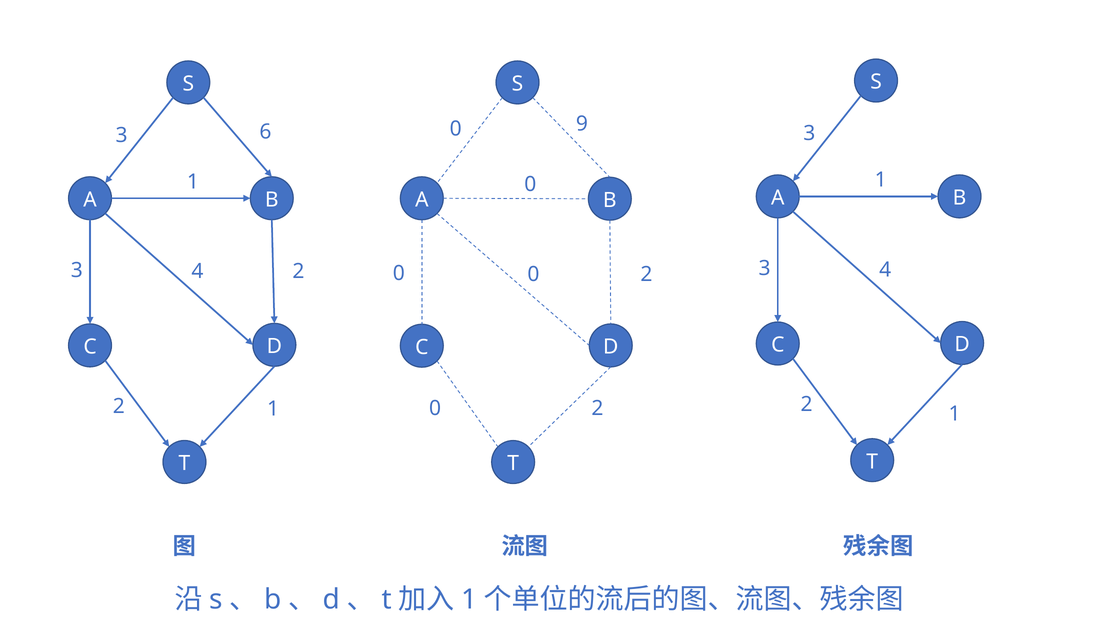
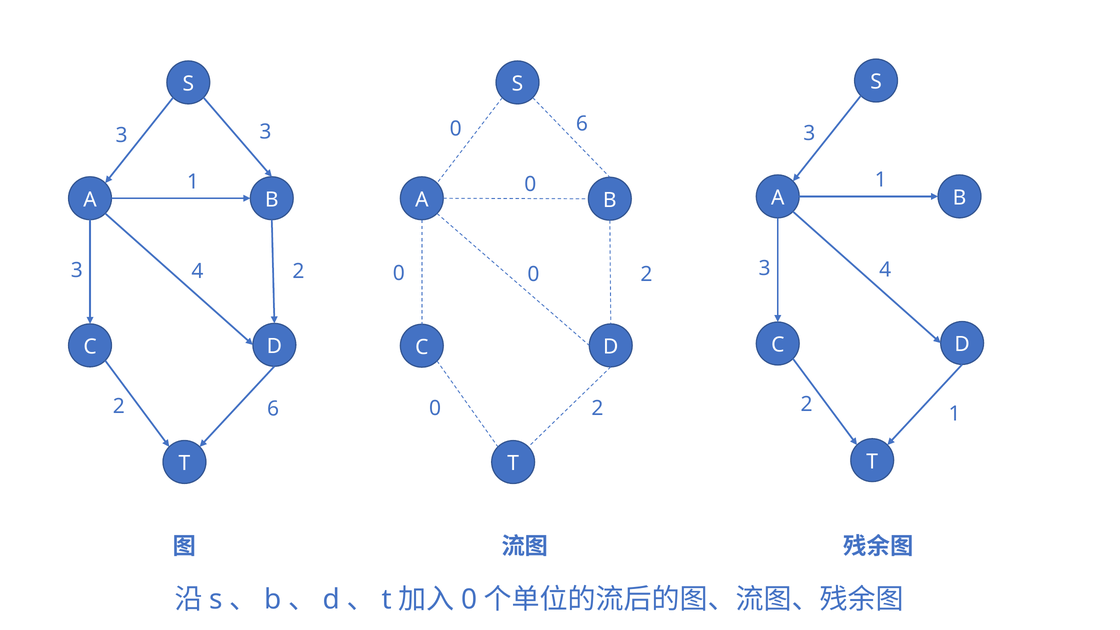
0 9: 9 -> 6
3 6: 6 -> 3
2 1: 1 -> 6
1 at (469, 600): 1 -> 0
